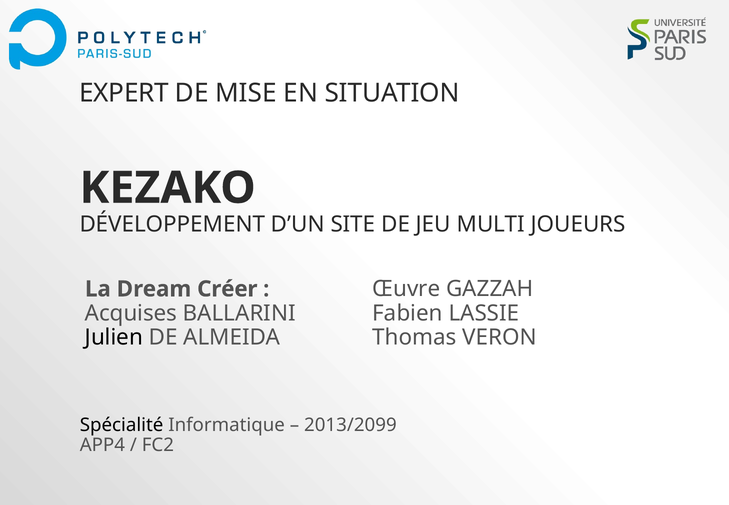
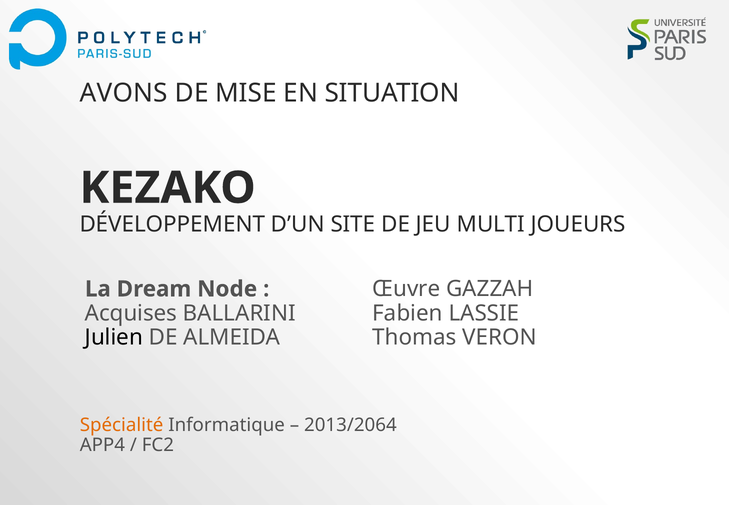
EXPERT: EXPERT -> AVONS
Créer: Créer -> Node
Spécialité colour: black -> orange
2013/2099: 2013/2099 -> 2013/2064
